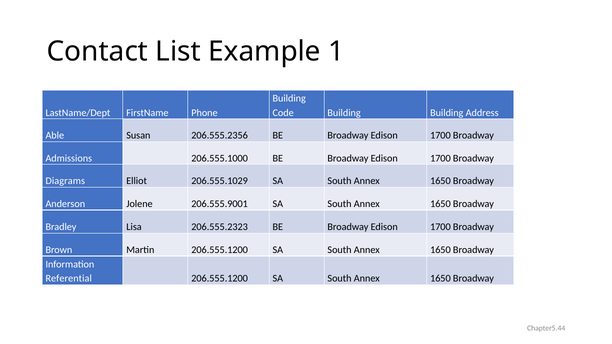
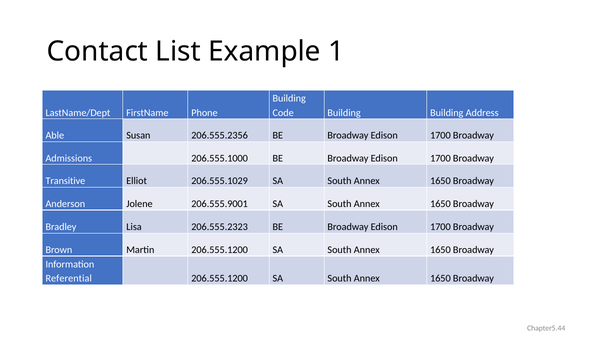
Diagrams: Diagrams -> Transitive
